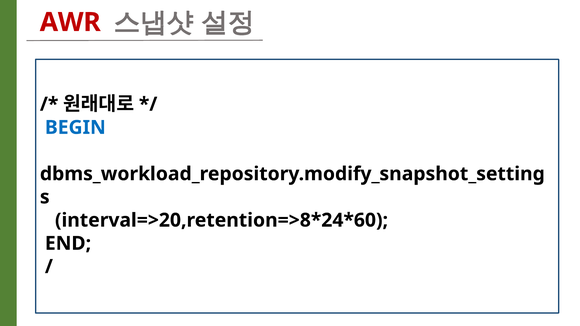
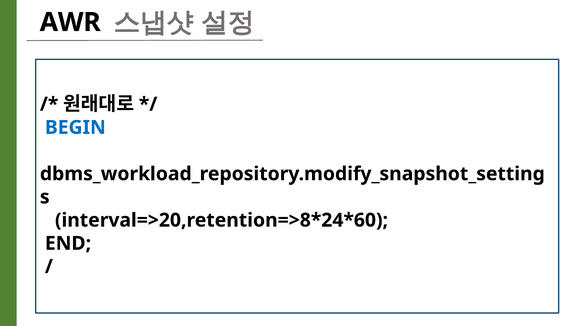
AWR colour: red -> black
